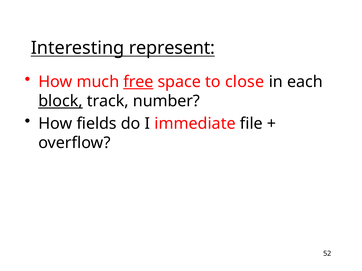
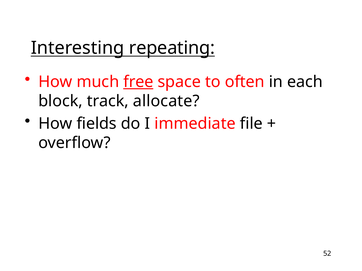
represent: represent -> repeating
close: close -> often
block underline: present -> none
number: number -> allocate
